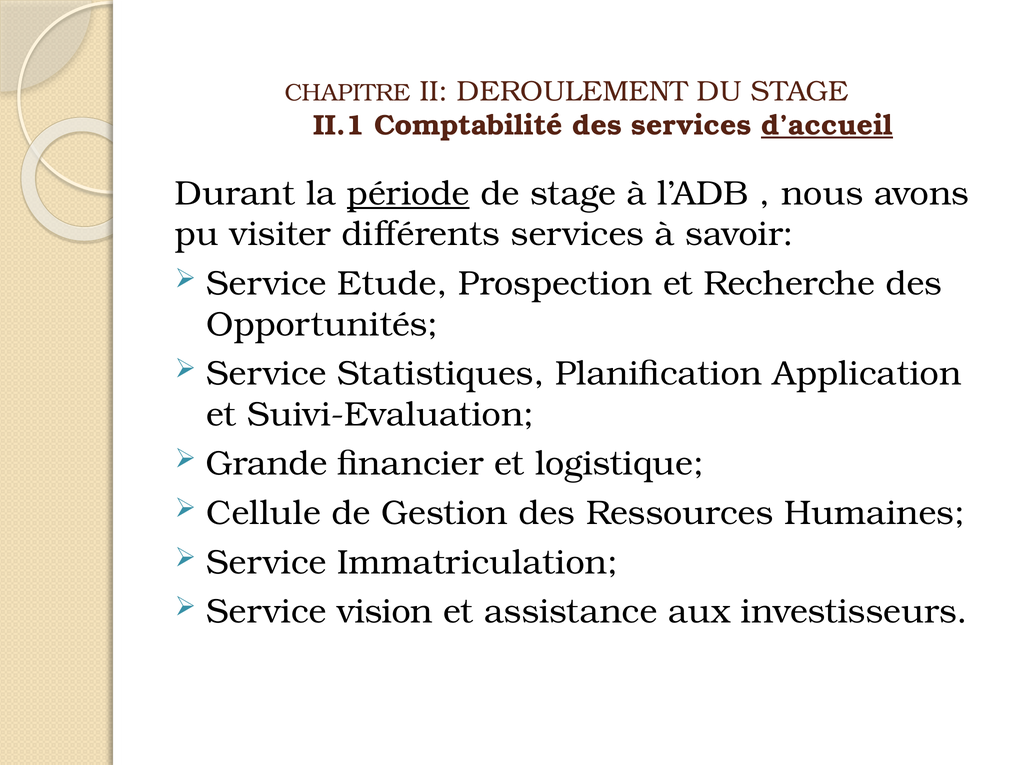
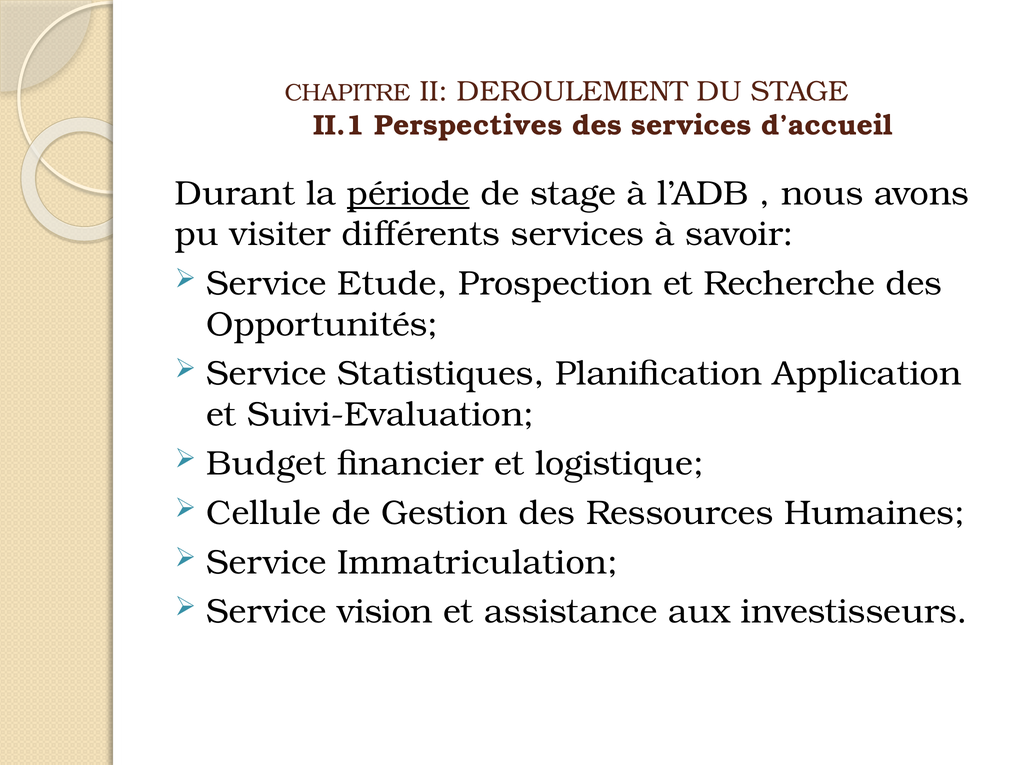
Comptabilité: Comptabilité -> Perspectives
d’accueil underline: present -> none
Grande: Grande -> Budget
